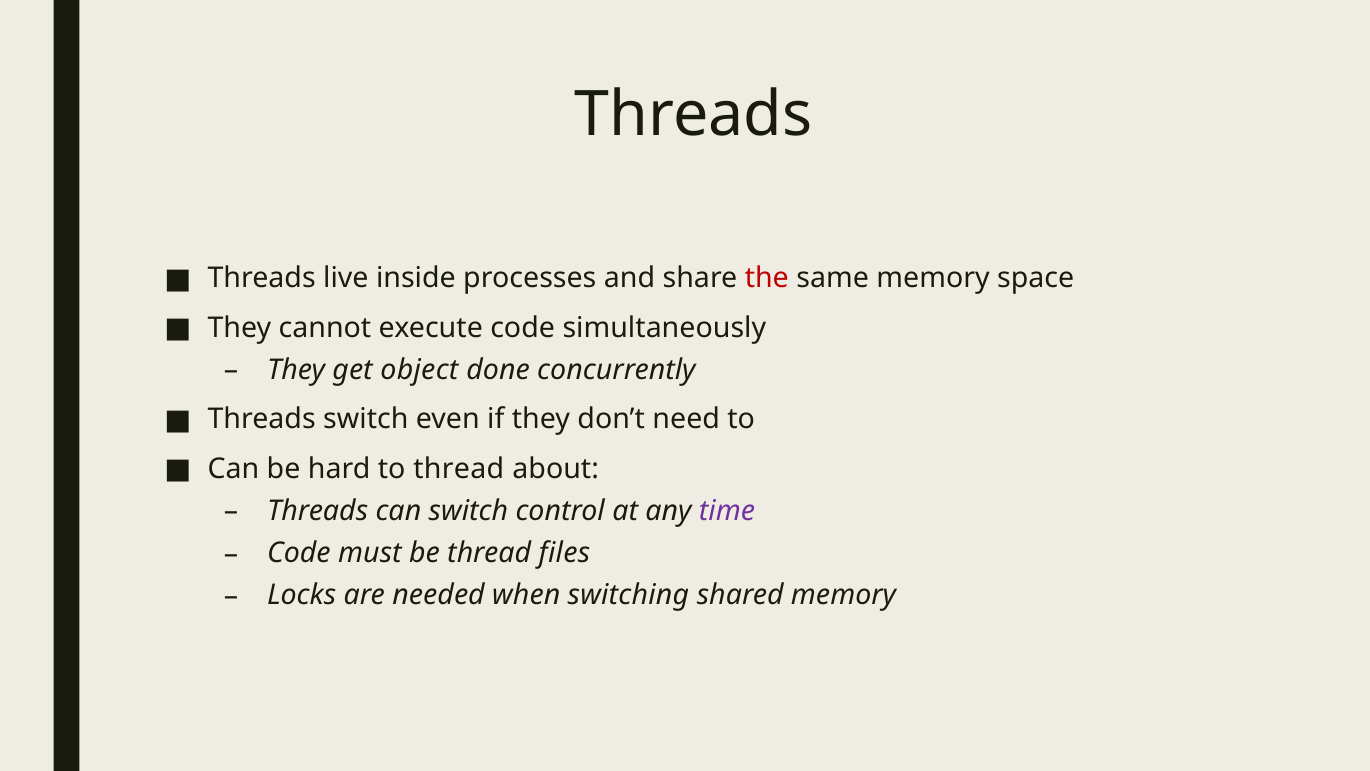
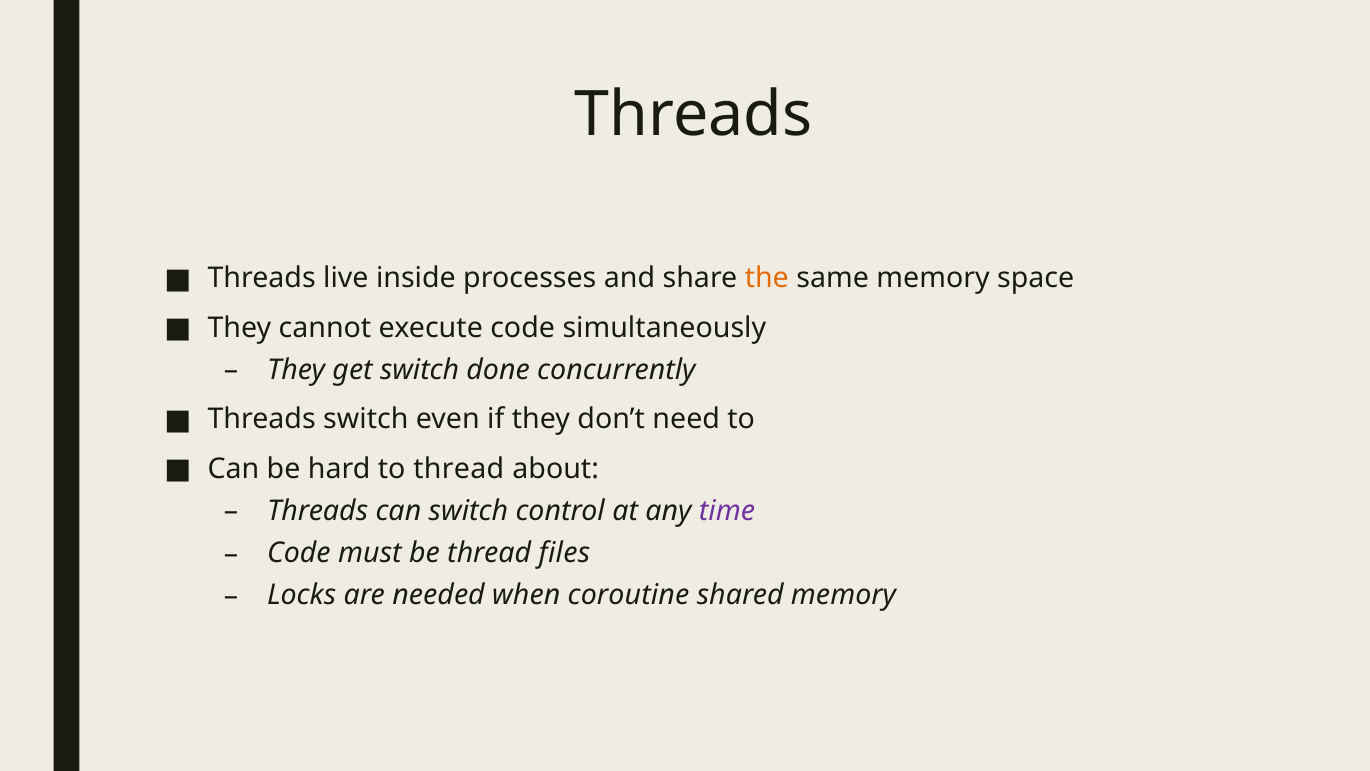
the colour: red -> orange
get object: object -> switch
switching: switching -> coroutine
